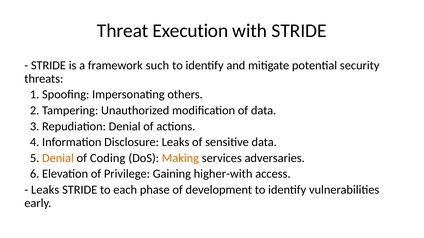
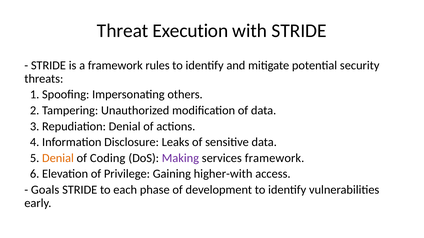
such: such -> rules
Making colour: orange -> purple
services adversaries: adversaries -> framework
Leaks at (45, 190): Leaks -> Goals
